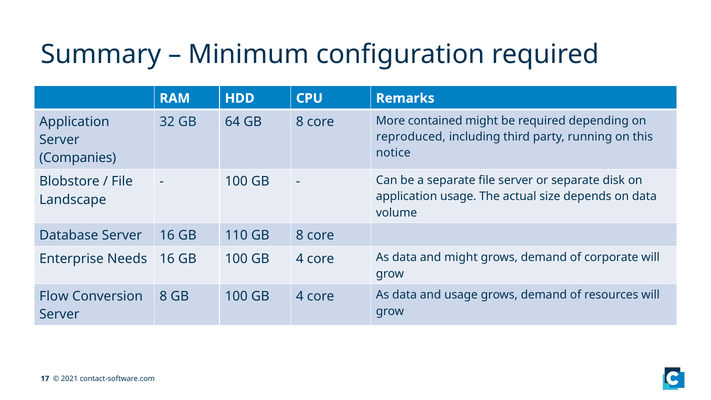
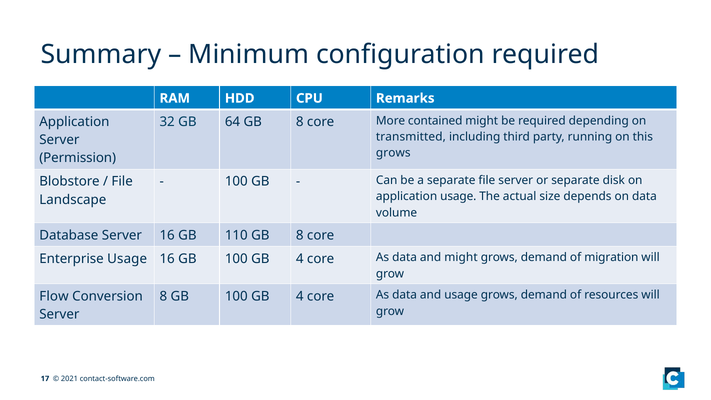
reproduced: reproduced -> transmitted
notice at (393, 153): notice -> grows
Companies: Companies -> Permission
Enterprise Needs: Needs -> Usage
corporate: corporate -> migration
